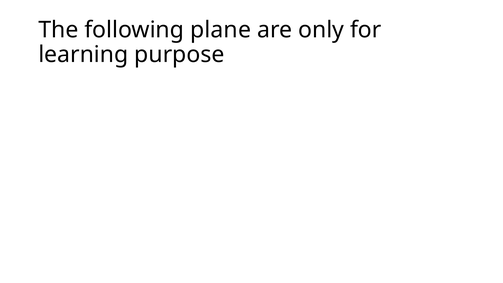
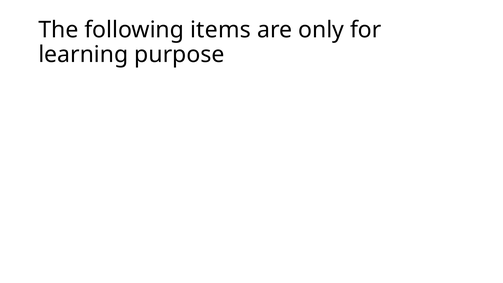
plane: plane -> items
